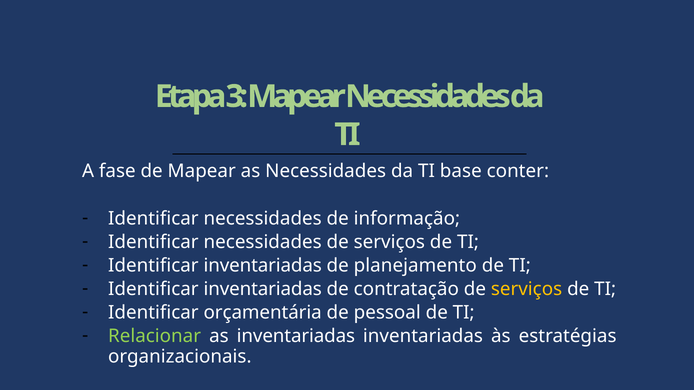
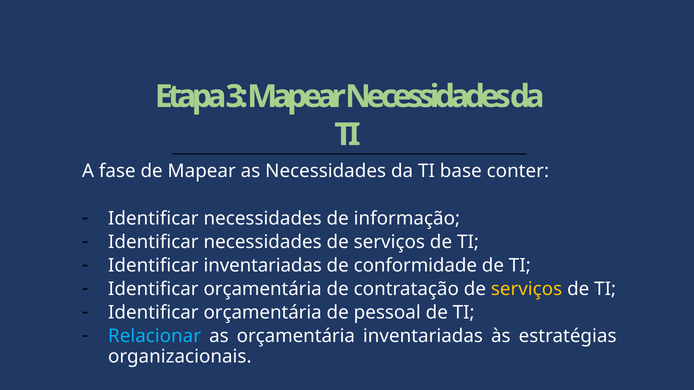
planejamento: planejamento -> conformidade
inventariadas at (263, 289): inventariadas -> orçamentária
Relacionar colour: light green -> light blue
as inventariadas: inventariadas -> orçamentária
